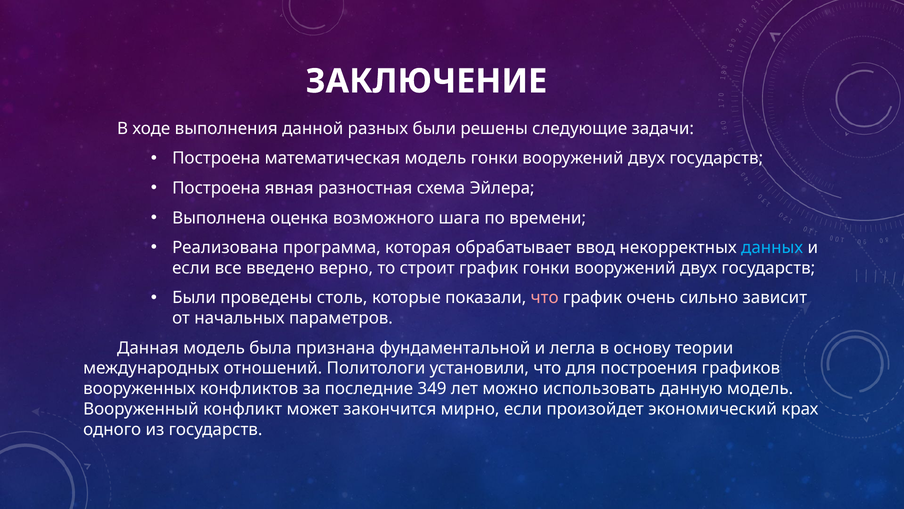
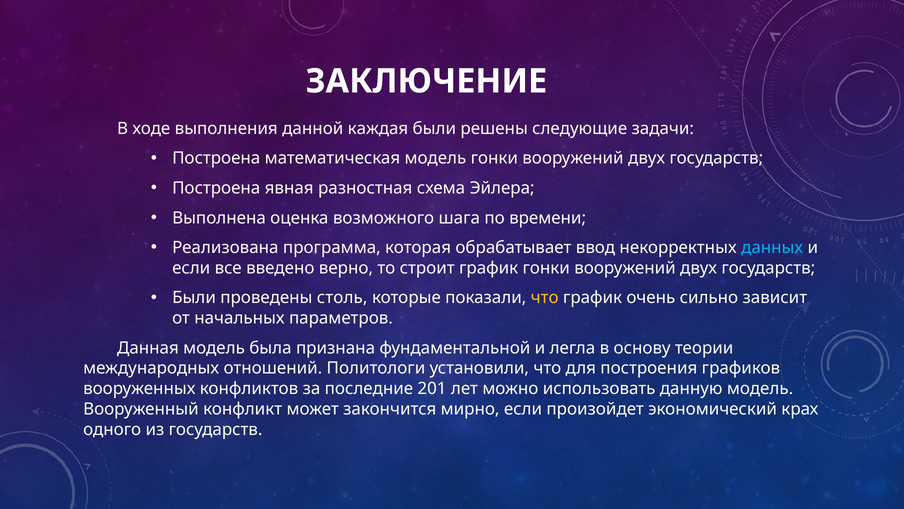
разных: разных -> каждая
что at (545, 298) colour: pink -> yellow
349: 349 -> 201
